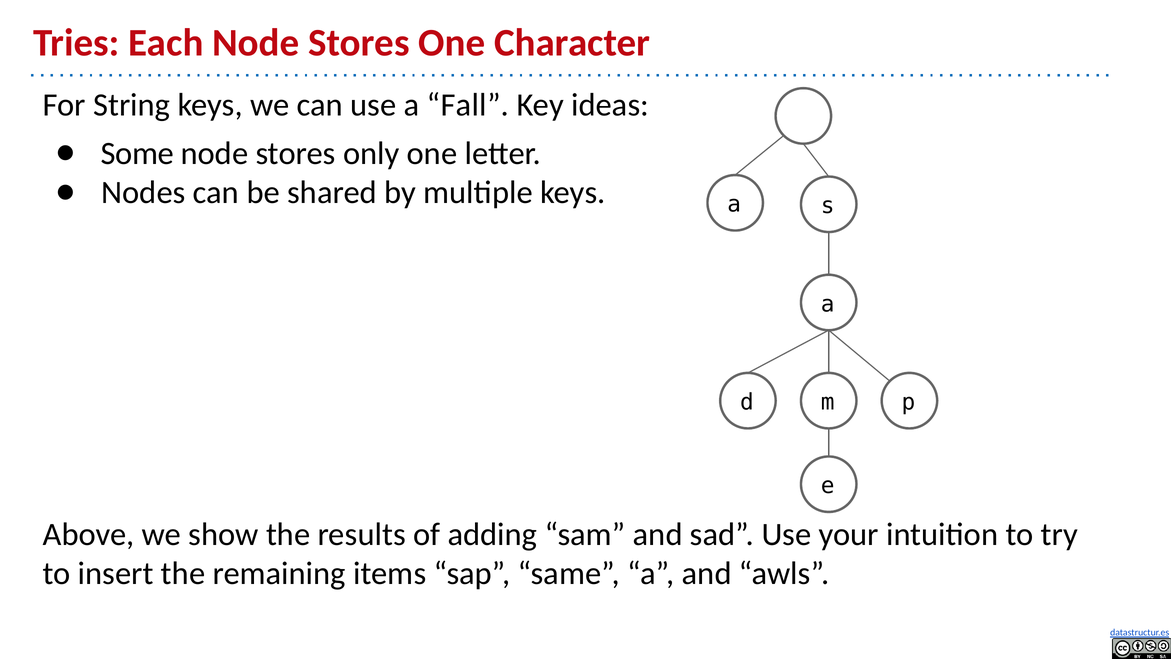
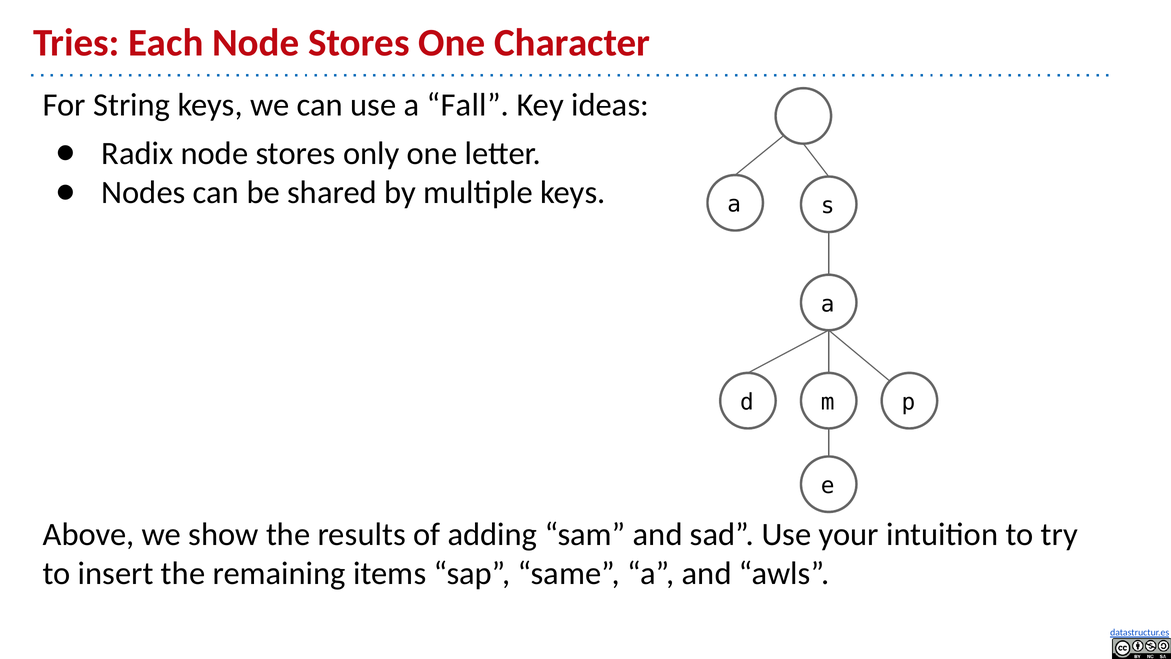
Some: Some -> Radix
